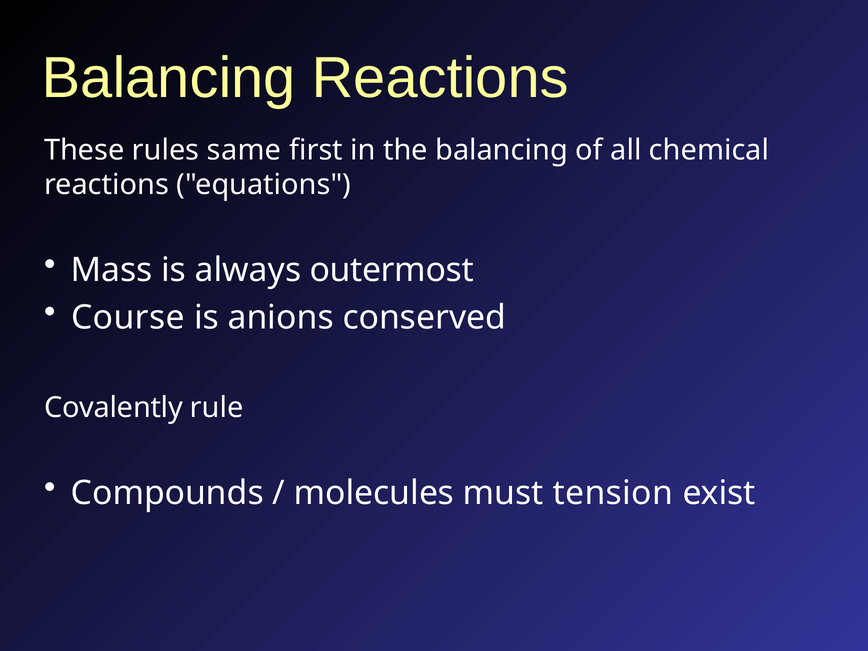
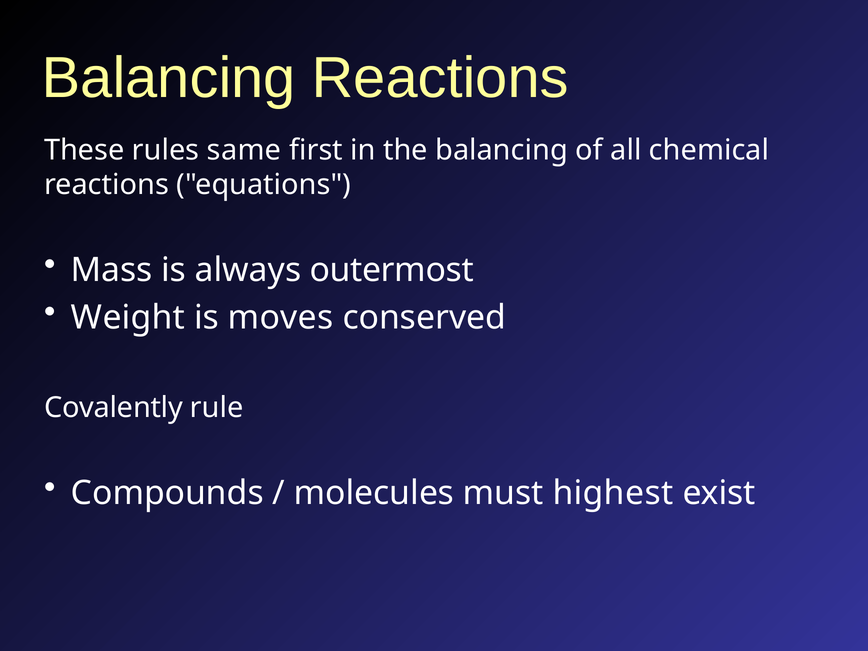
Course: Course -> Weight
anions: anions -> moves
tension: tension -> highest
